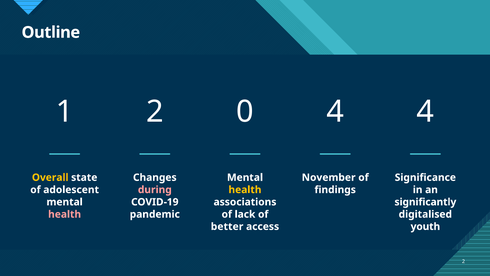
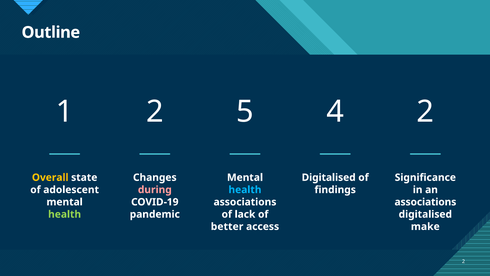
0: 0 -> 5
4 4: 4 -> 2
November at (329, 177): November -> Digitalised
health at (245, 190) colour: yellow -> light blue
significantly at (425, 202): significantly -> associations
health at (65, 214) colour: pink -> light green
youth: youth -> make
